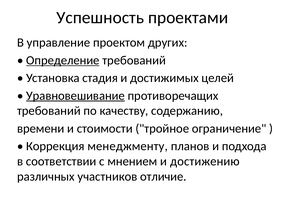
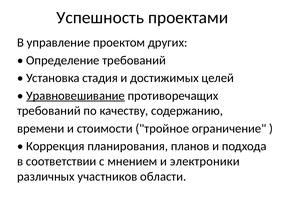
Определение underline: present -> none
менеджменту: менеджменту -> планирования
достижению: достижению -> электроники
отличие: отличие -> области
